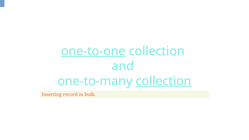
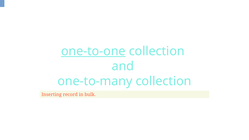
collection at (164, 81) underline: present -> none
